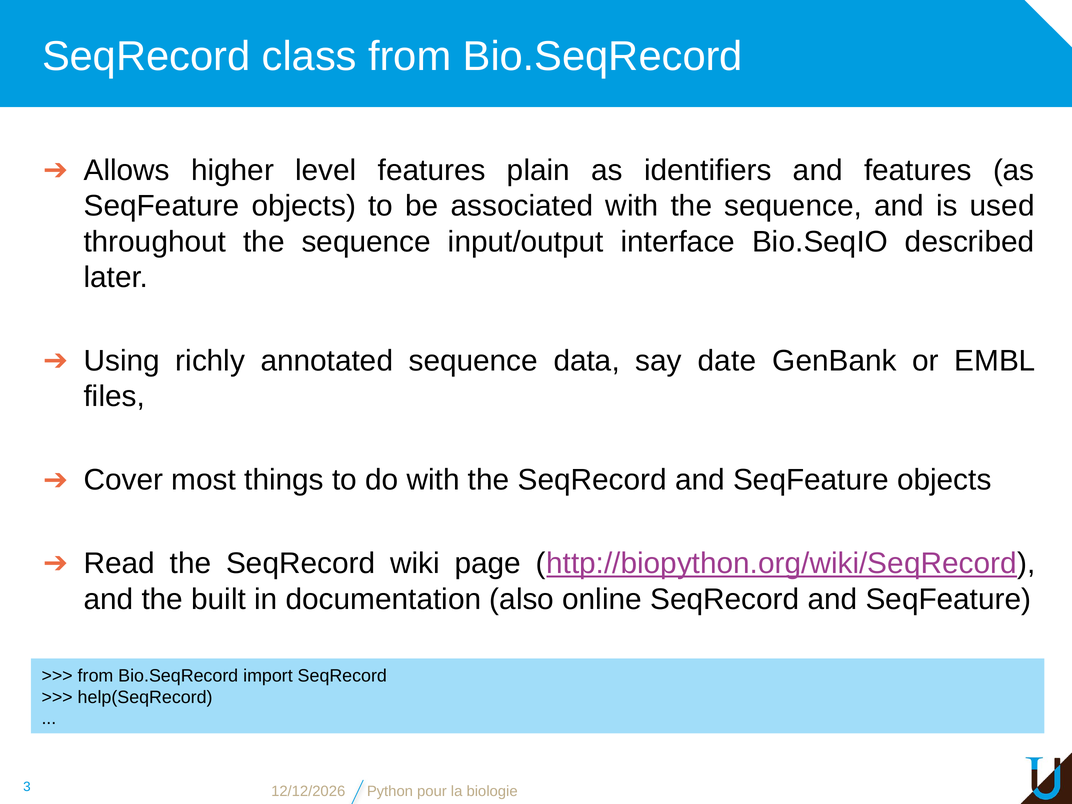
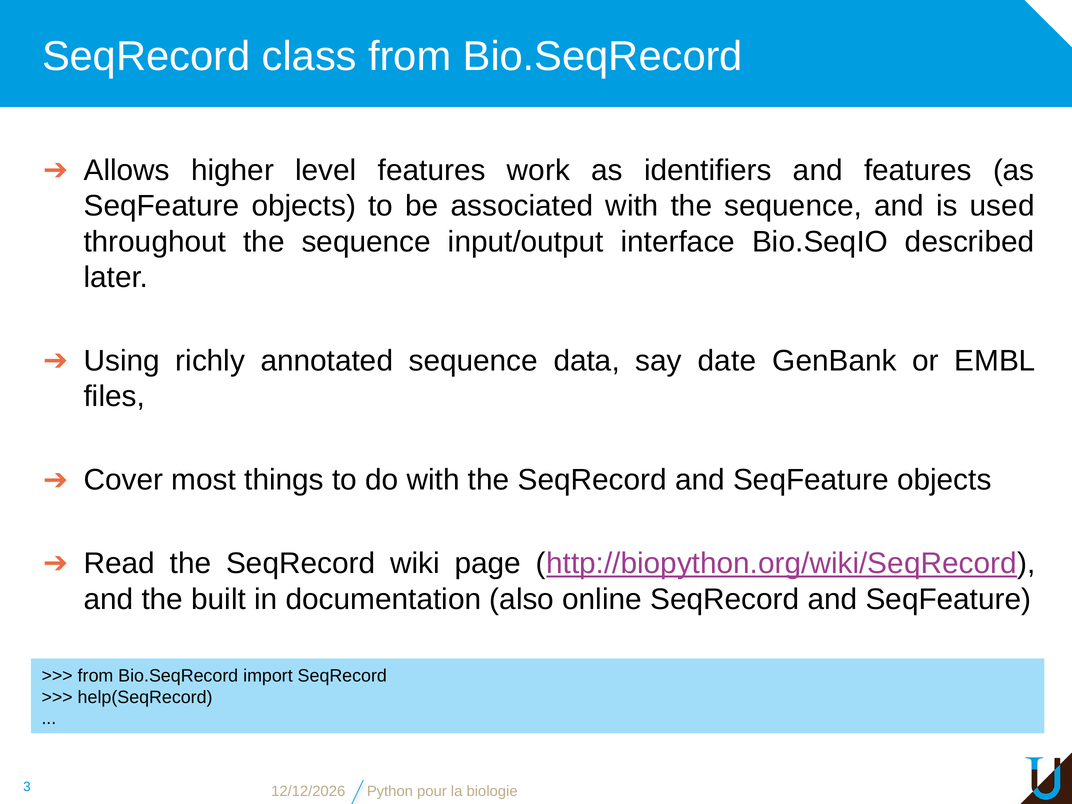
plain: plain -> work
